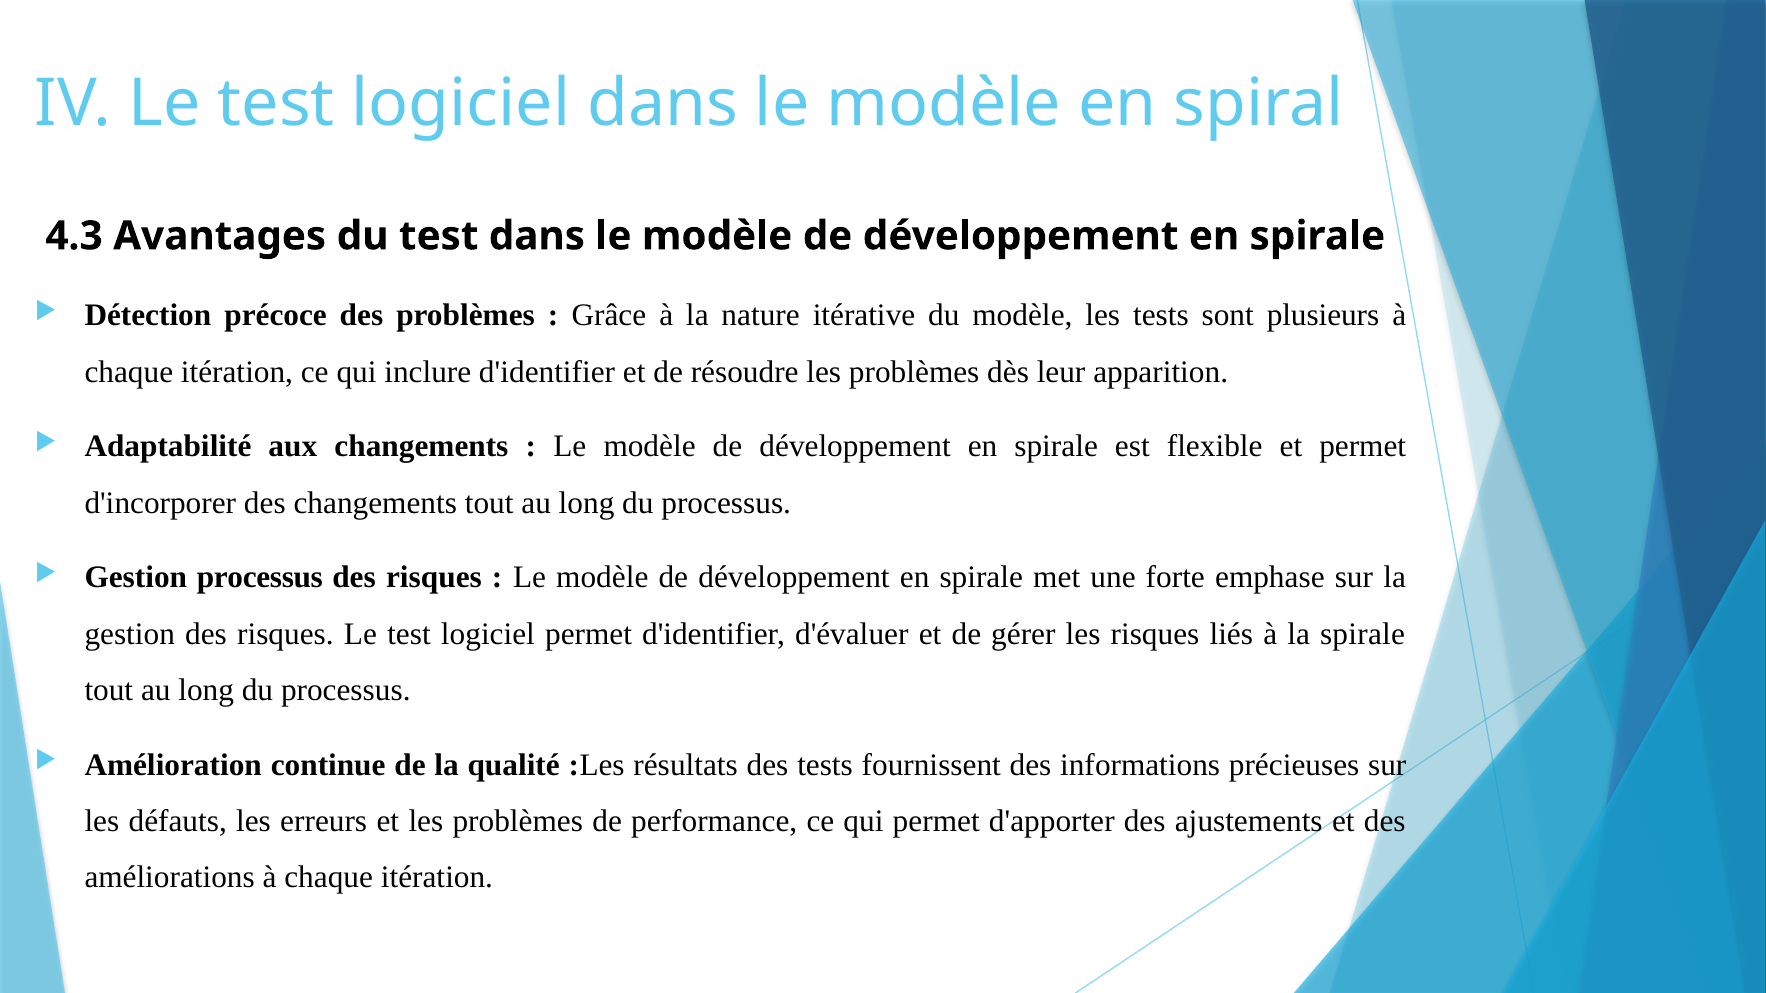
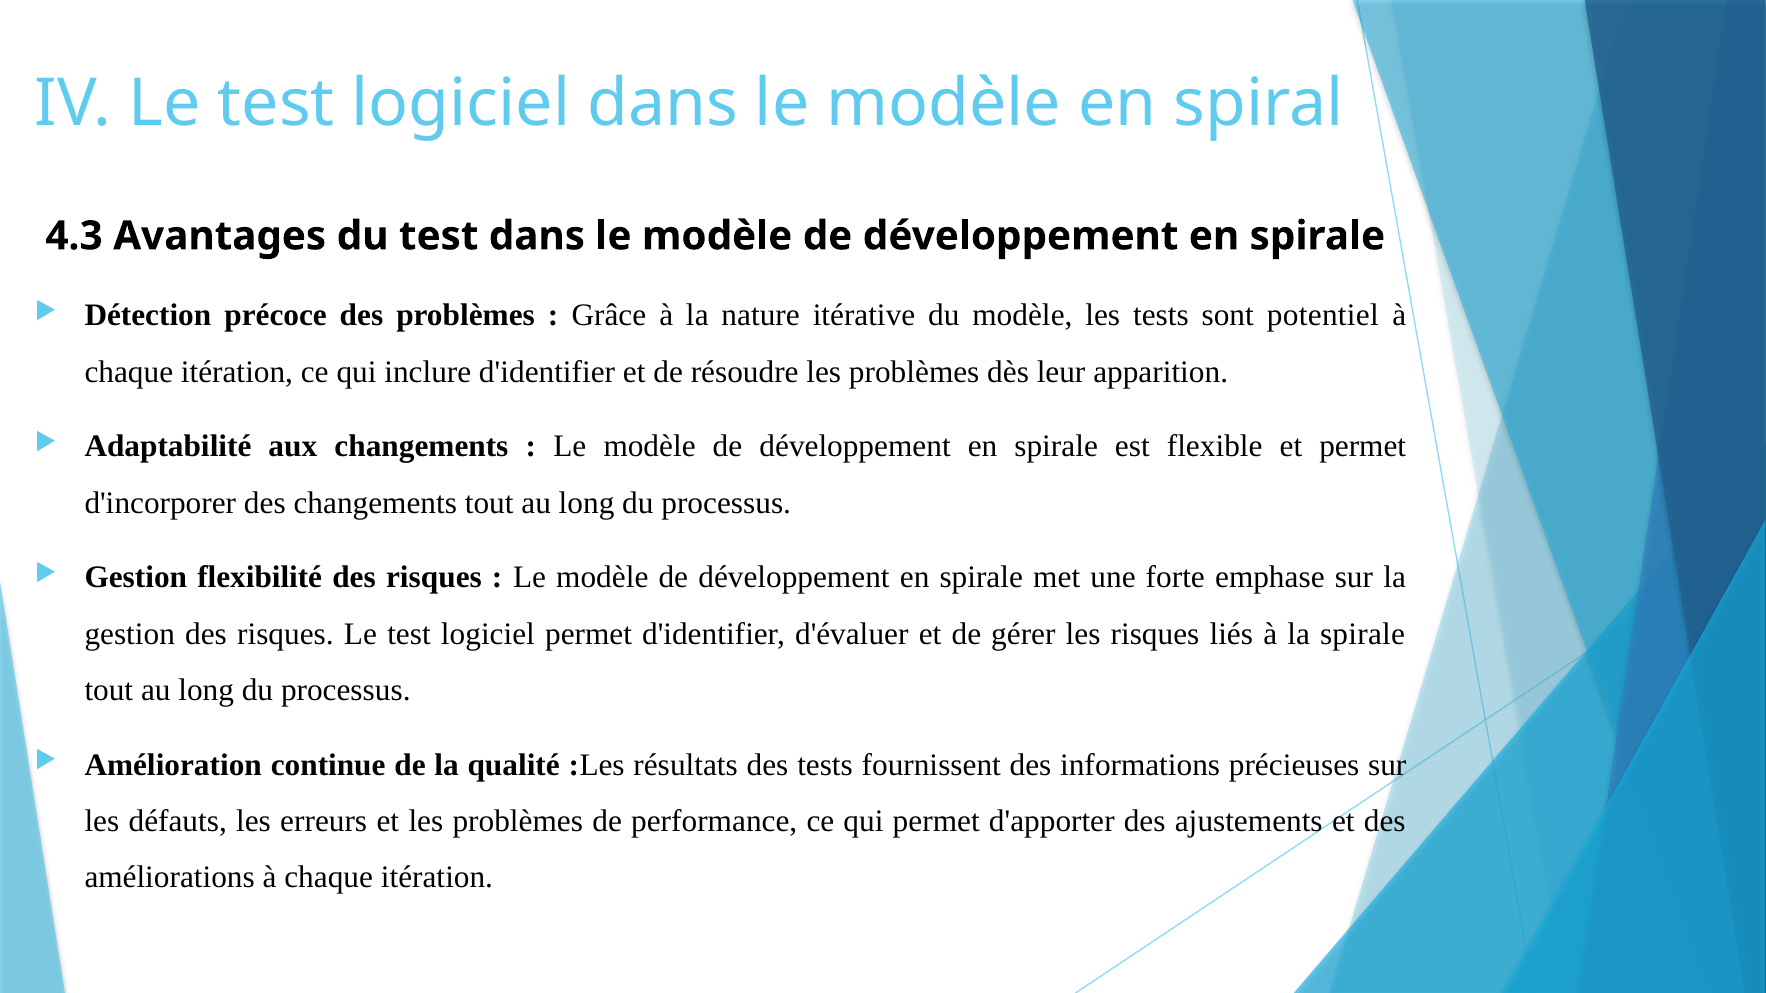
plusieurs: plusieurs -> potentiel
Gestion processus: processus -> flexibilité
